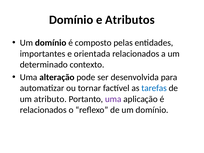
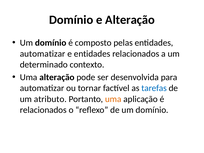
e Atributos: Atributos -> Alteração
importantes at (43, 54): importantes -> automatizar
e orientada: orientada -> entidades
uma at (113, 99) colour: purple -> orange
